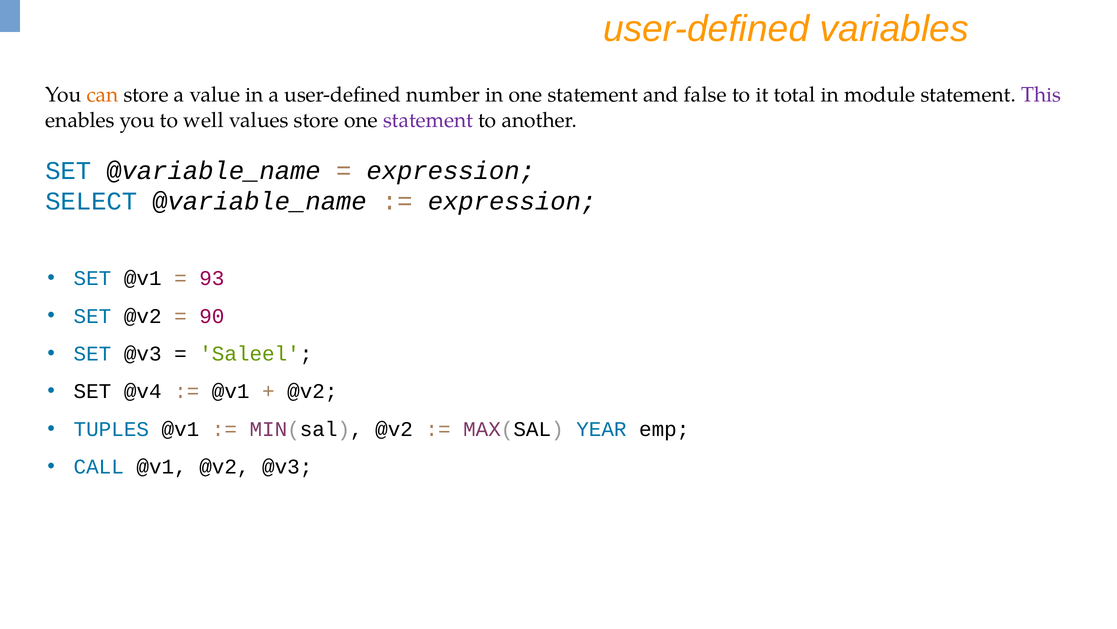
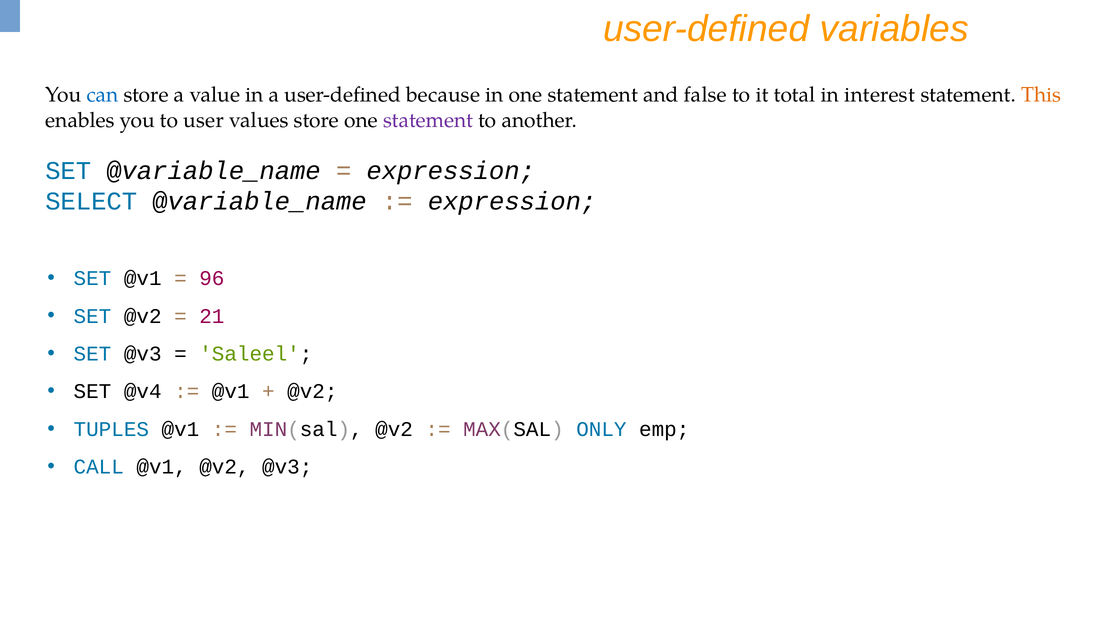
can colour: orange -> blue
number: number -> because
module: module -> interest
This colour: purple -> orange
well: well -> user
93: 93 -> 96
90: 90 -> 21
YEAR: YEAR -> ONLY
